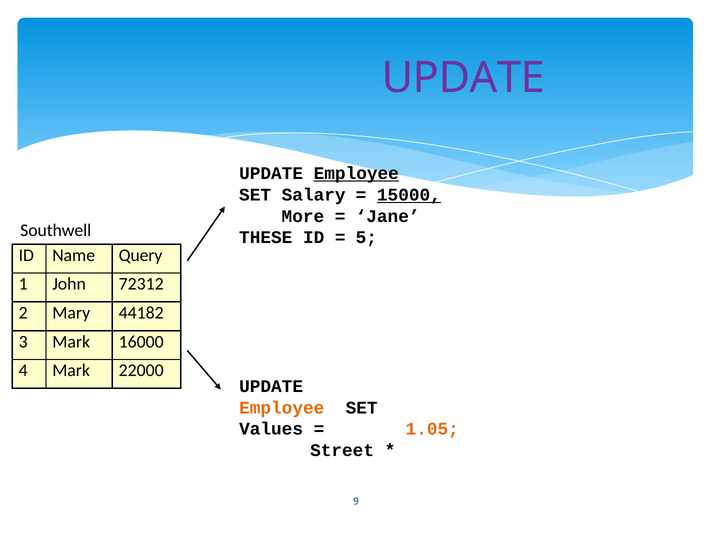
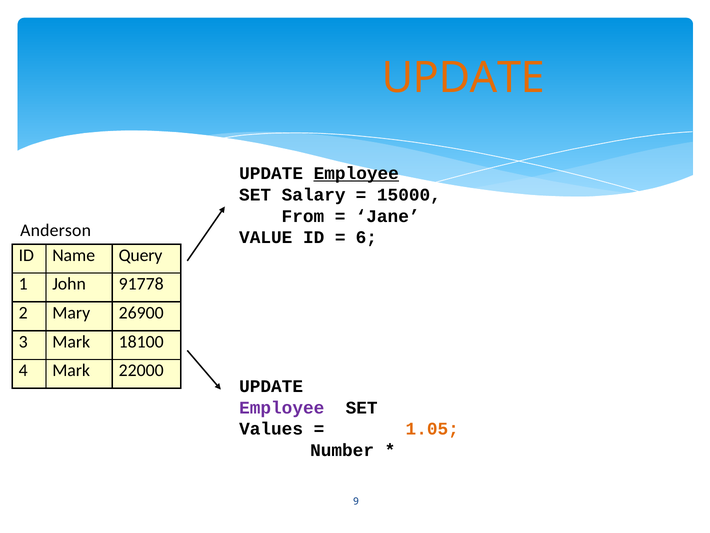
UPDATE at (463, 78) colour: purple -> orange
15000 underline: present -> none
More: More -> From
Southwell: Southwell -> Anderson
THESE: THESE -> VALUE
5: 5 -> 6
72312: 72312 -> 91778
44182: 44182 -> 26900
16000: 16000 -> 18100
Employee at (282, 407) colour: orange -> purple
Street: Street -> Number
